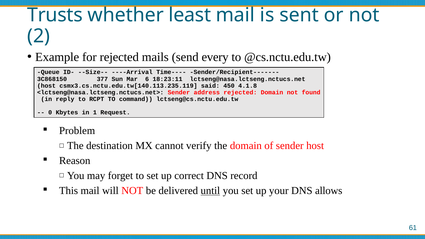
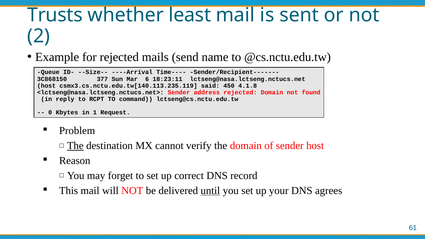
every: every -> name
The at (75, 146) underline: none -> present
allows: allows -> agrees
